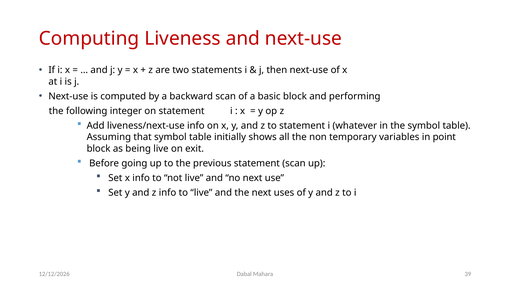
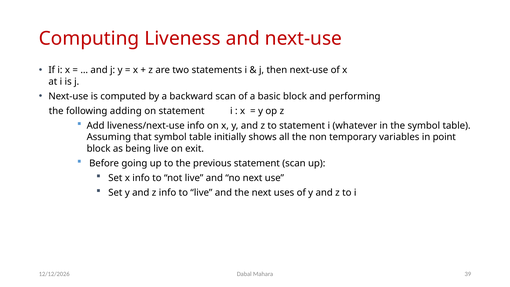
integer: integer -> adding
